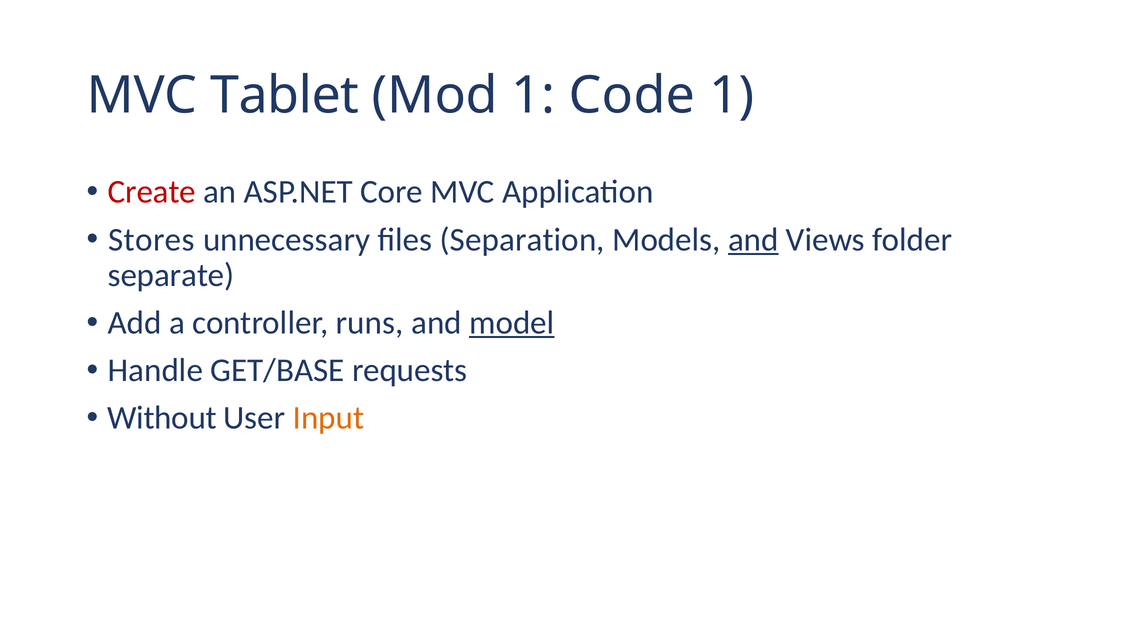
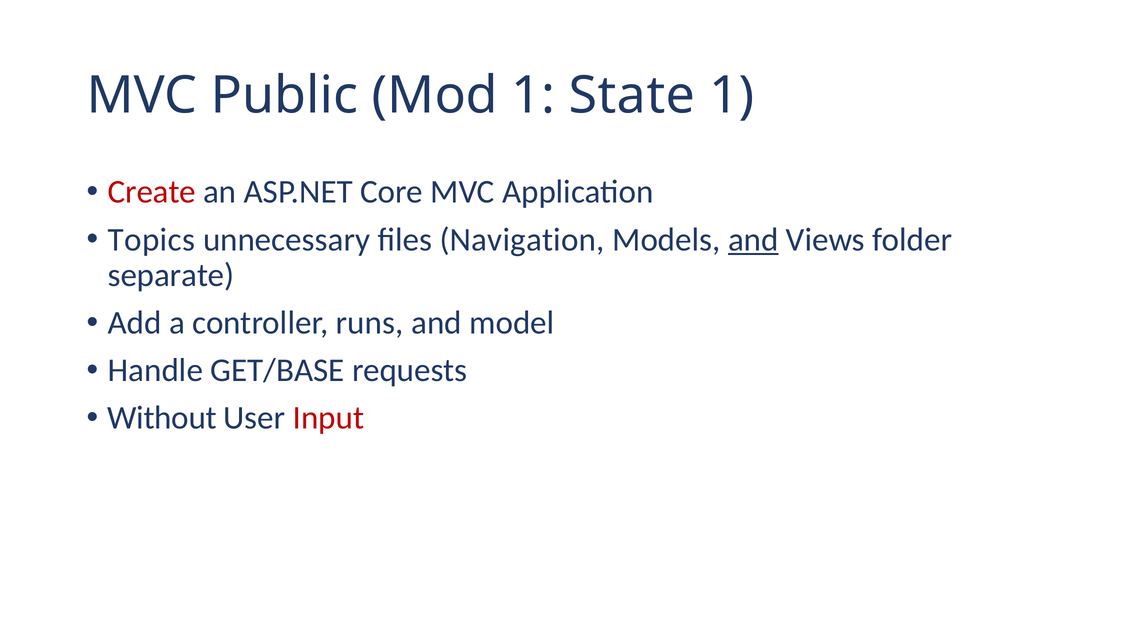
Tablet: Tablet -> Public
Code: Code -> State
Stores: Stores -> Topics
Separation: Separation -> Navigation
model underline: present -> none
Input colour: orange -> red
